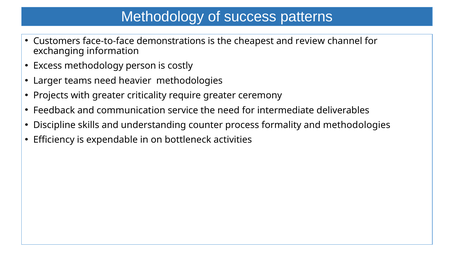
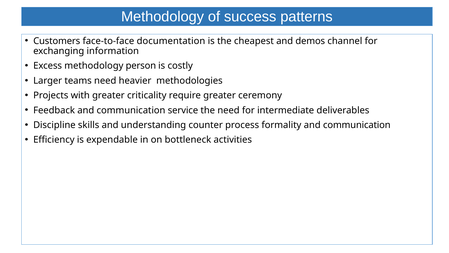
demonstrations: demonstrations -> documentation
review: review -> demos
formality and methodologies: methodologies -> communication
